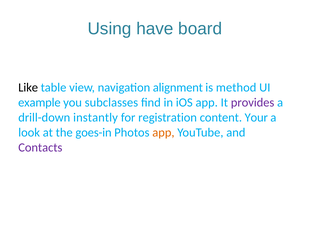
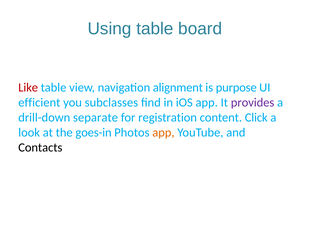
Using have: have -> table
Like colour: black -> red
method: method -> purpose
example: example -> efficient
instantly: instantly -> separate
Your: Your -> Click
Contacts colour: purple -> black
